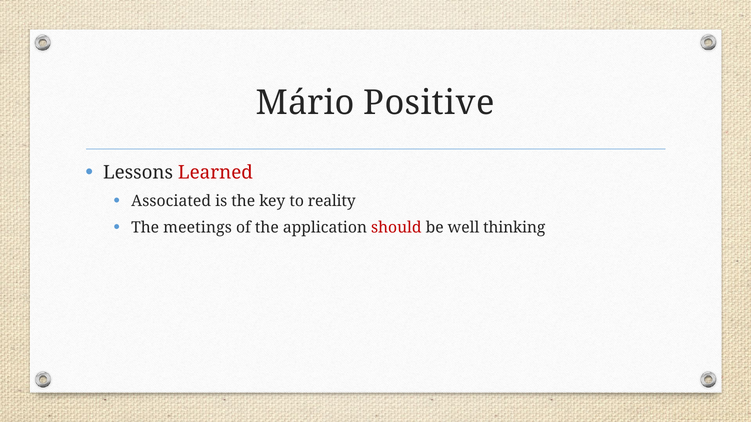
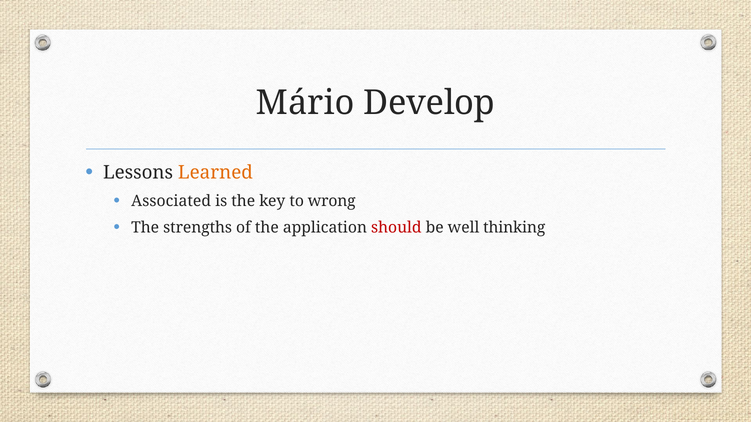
Positive: Positive -> Develop
Learned colour: red -> orange
reality: reality -> wrong
meetings: meetings -> strengths
